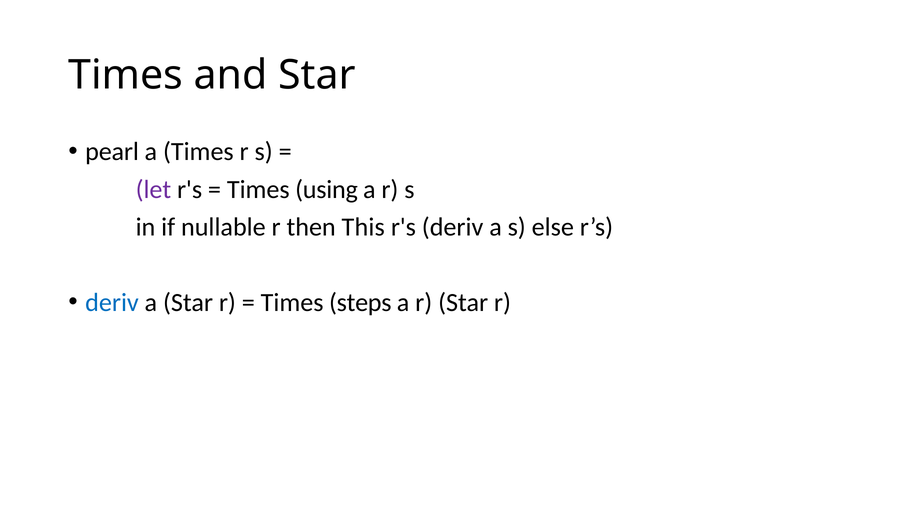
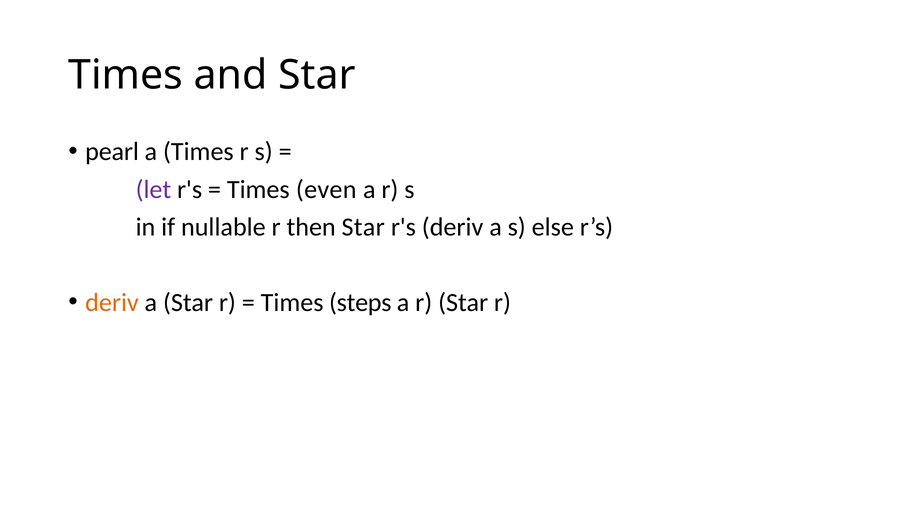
using: using -> even
then This: This -> Star
deriv at (112, 302) colour: blue -> orange
